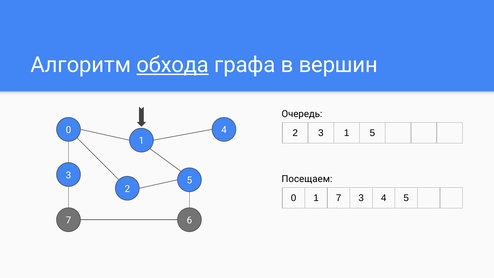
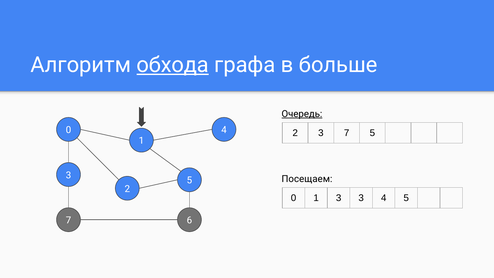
вершин: вершин -> больше
Очередь underline: none -> present
2 3 1: 1 -> 7
1 7: 7 -> 3
